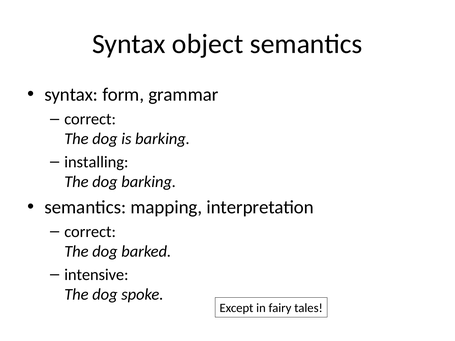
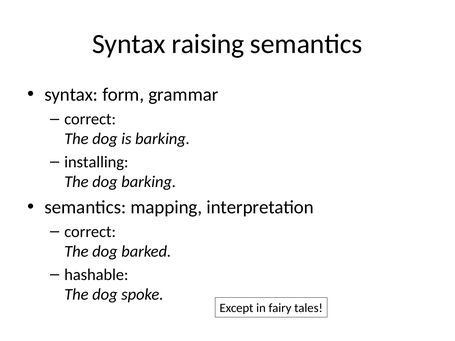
object: object -> raising
intensive: intensive -> hashable
